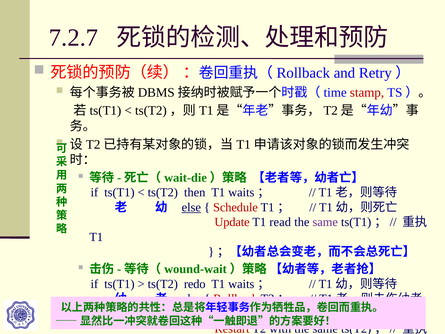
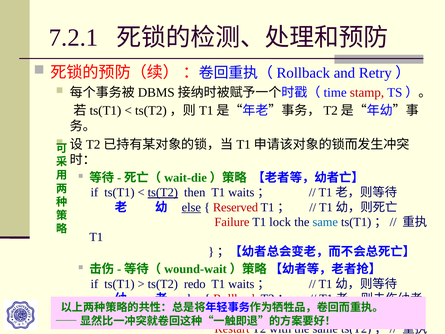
7.2.7: 7.2.7 -> 7.2.1
ts(T2 at (163, 192) underline: none -> present
Schedule at (235, 207): Schedule -> Reserved
Update: Update -> Failure
read: read -> lock
same at (325, 222) colour: purple -> blue
